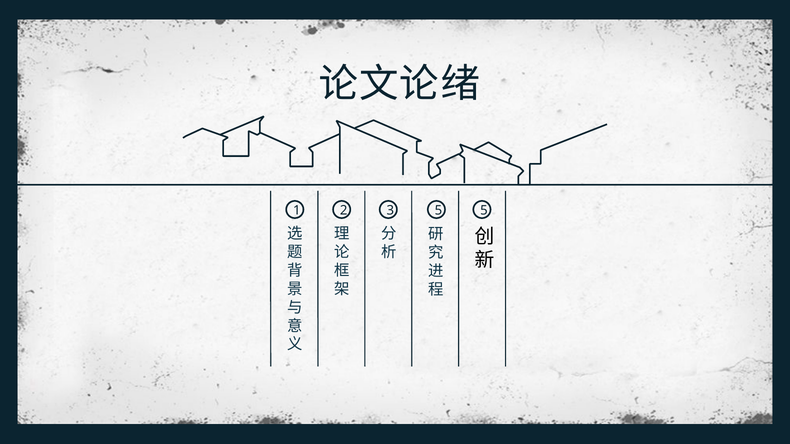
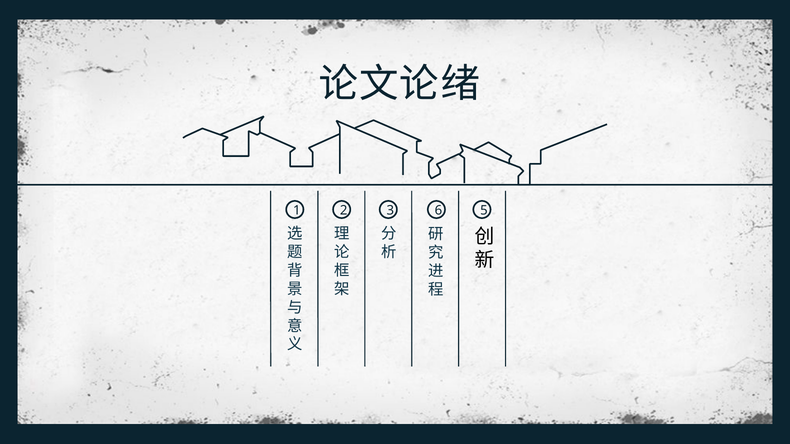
3 5: 5 -> 6
